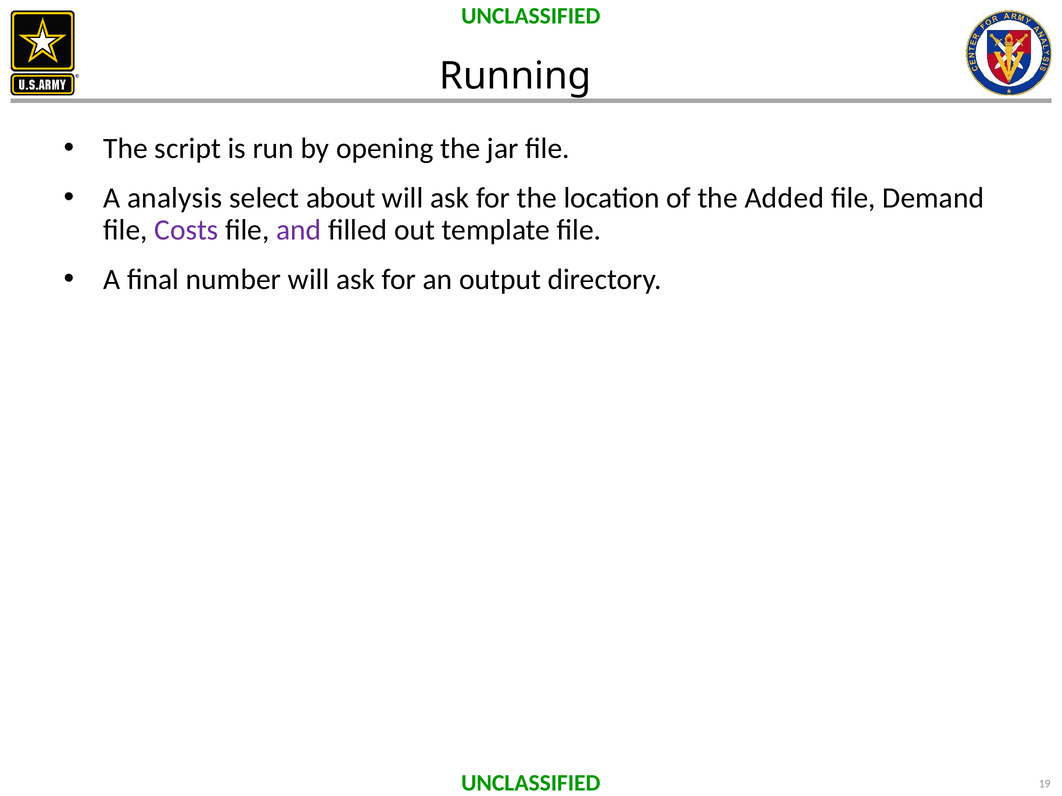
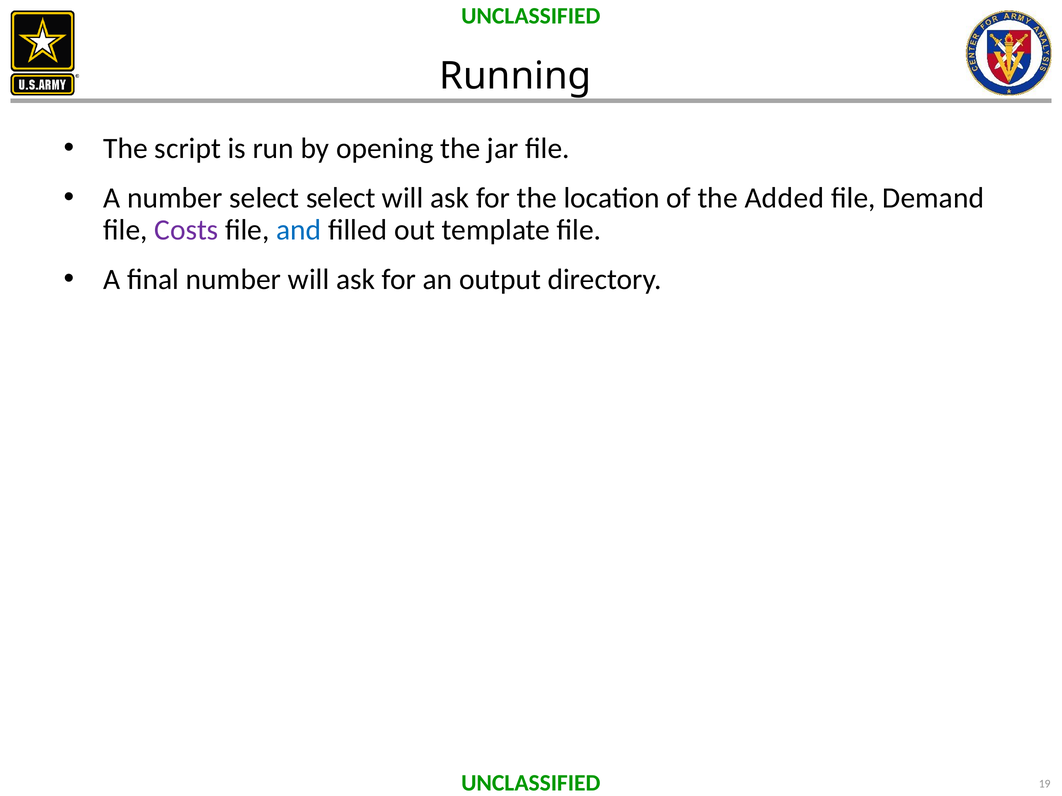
A analysis: analysis -> number
select about: about -> select
and colour: purple -> blue
